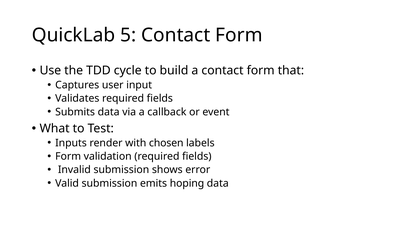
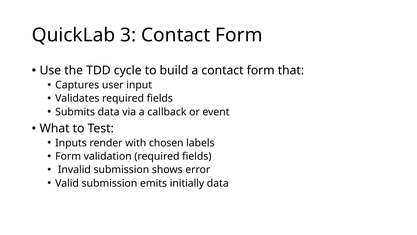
5: 5 -> 3
hoping: hoping -> initially
